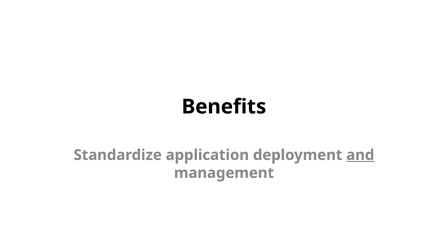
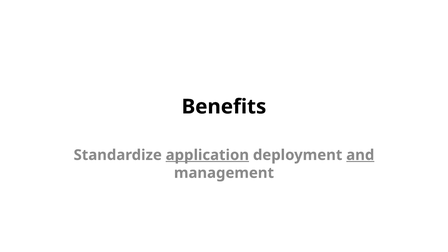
application underline: none -> present
